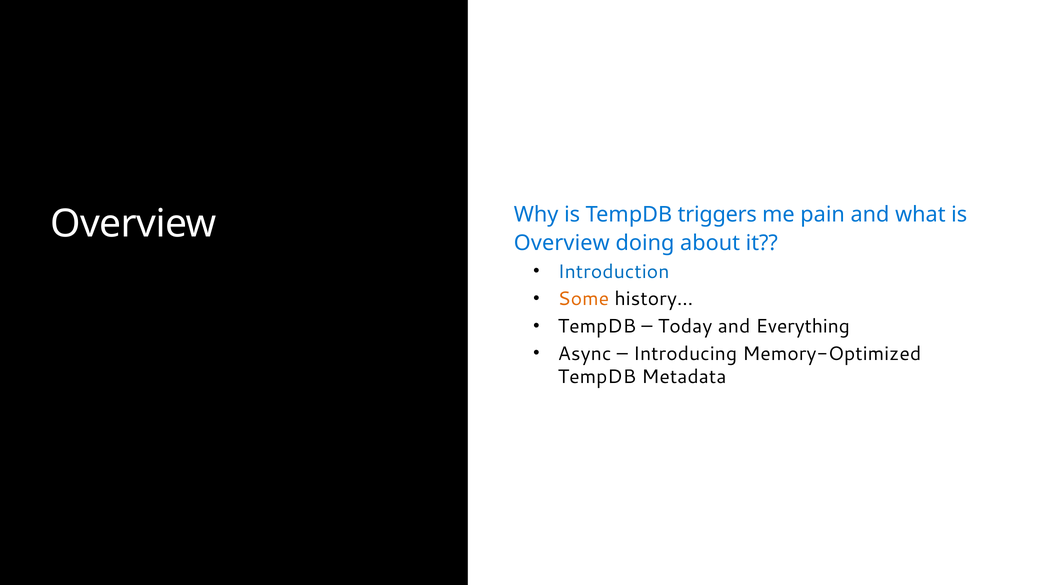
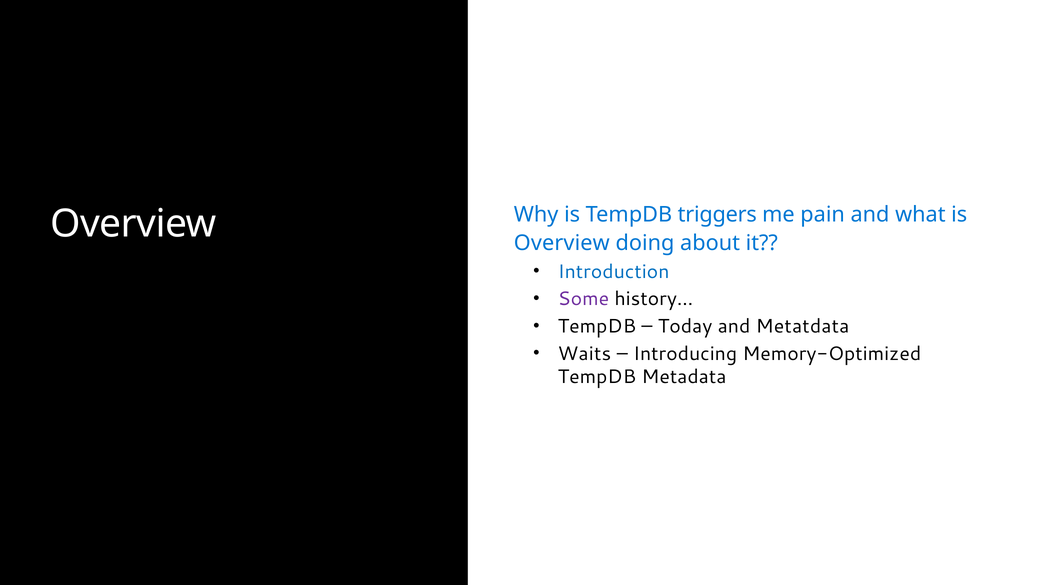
Some colour: orange -> purple
Everything: Everything -> Metatdata
Async: Async -> Waits
